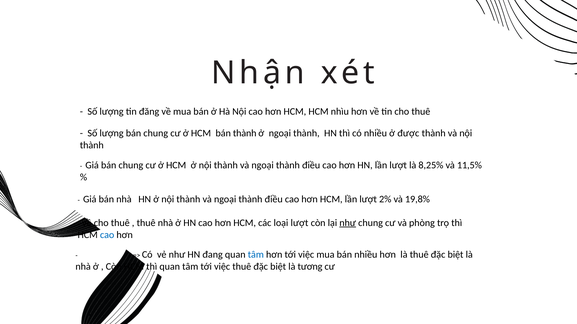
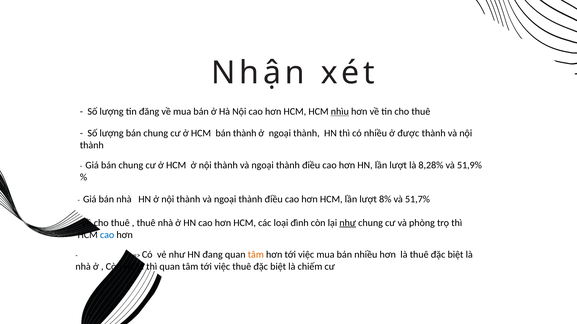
nhìu underline: none -> present
8,25%: 8,25% -> 8,28%
11,5%: 11,5% -> 51,9%
2%: 2% -> 8%
19,8%: 19,8% -> 51,7%
loại lượt: lượt -> đình
tâm at (256, 255) colour: blue -> orange
tương: tương -> chiếm
